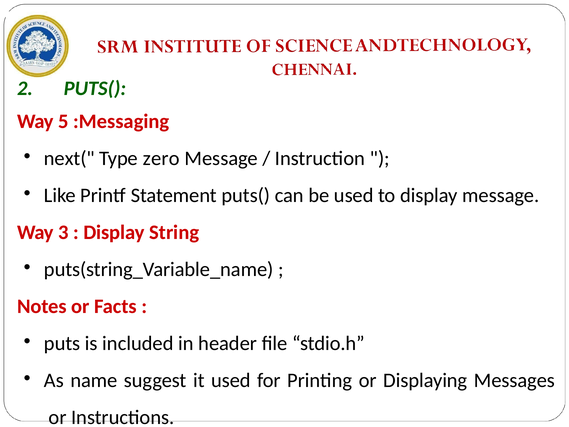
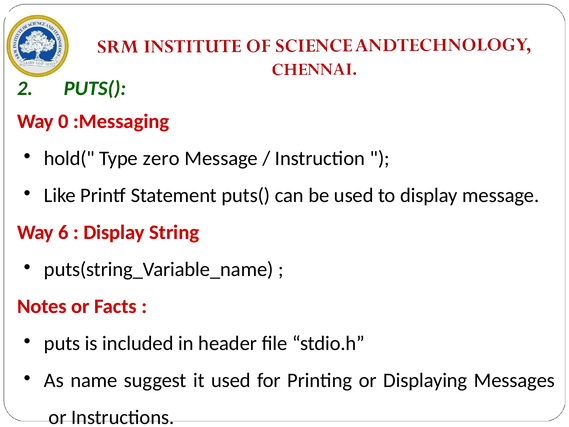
5: 5 -> 0
next(: next( -> hold(
3: 3 -> 6
